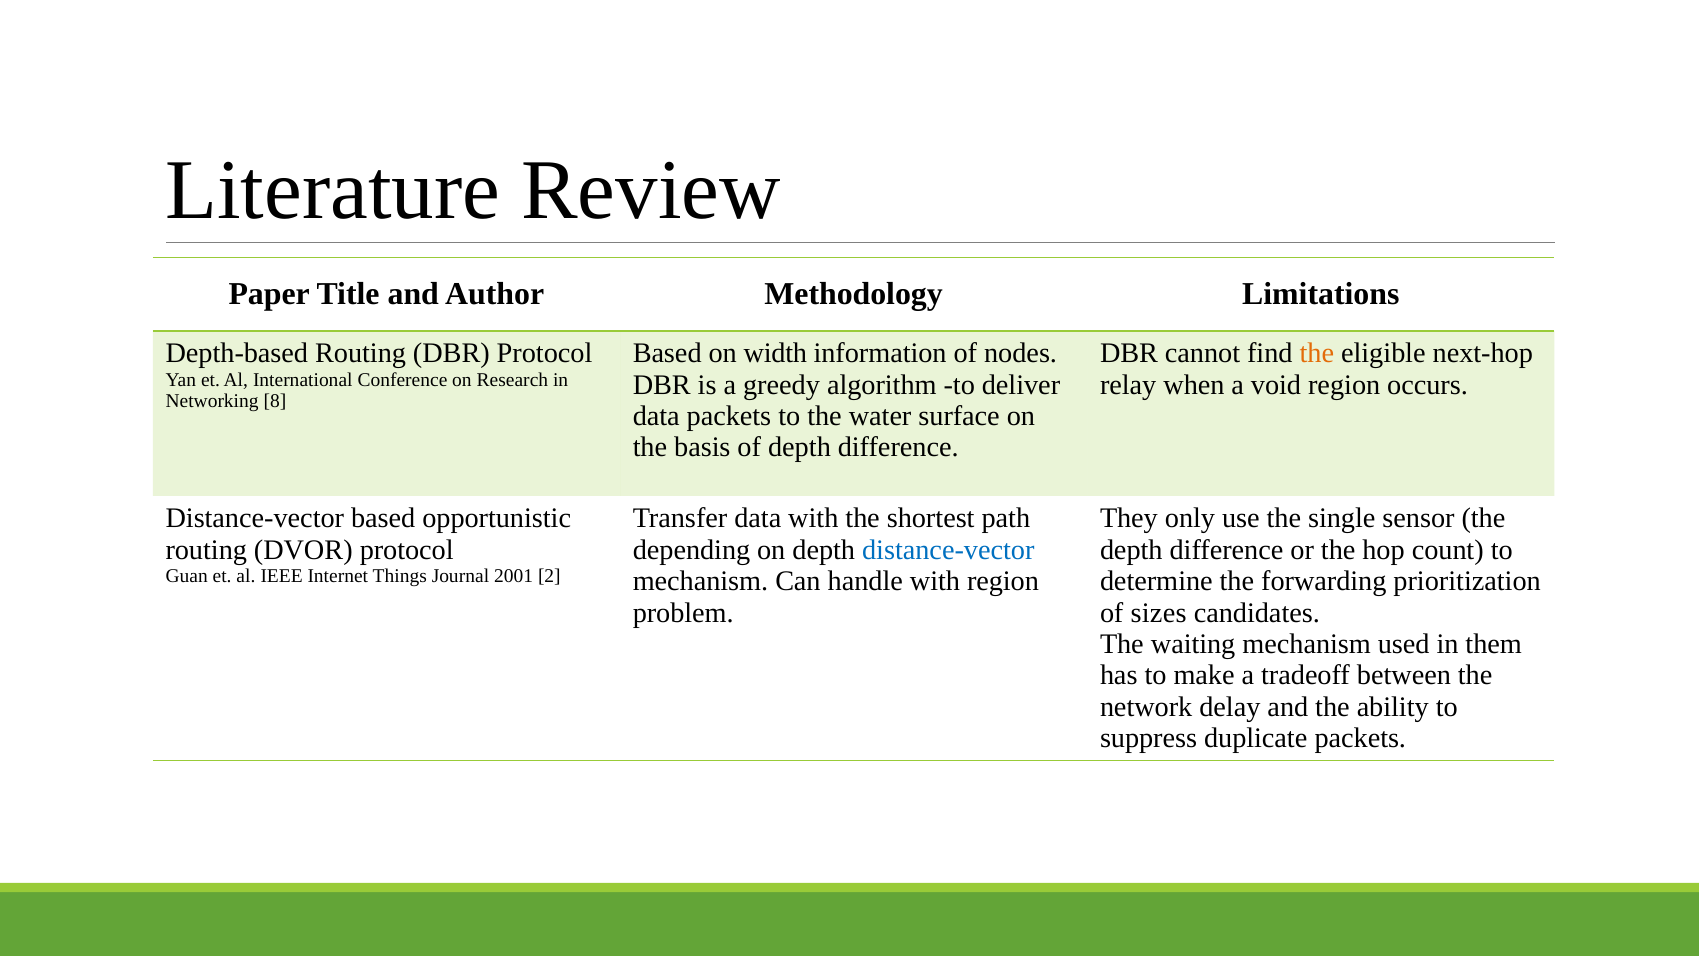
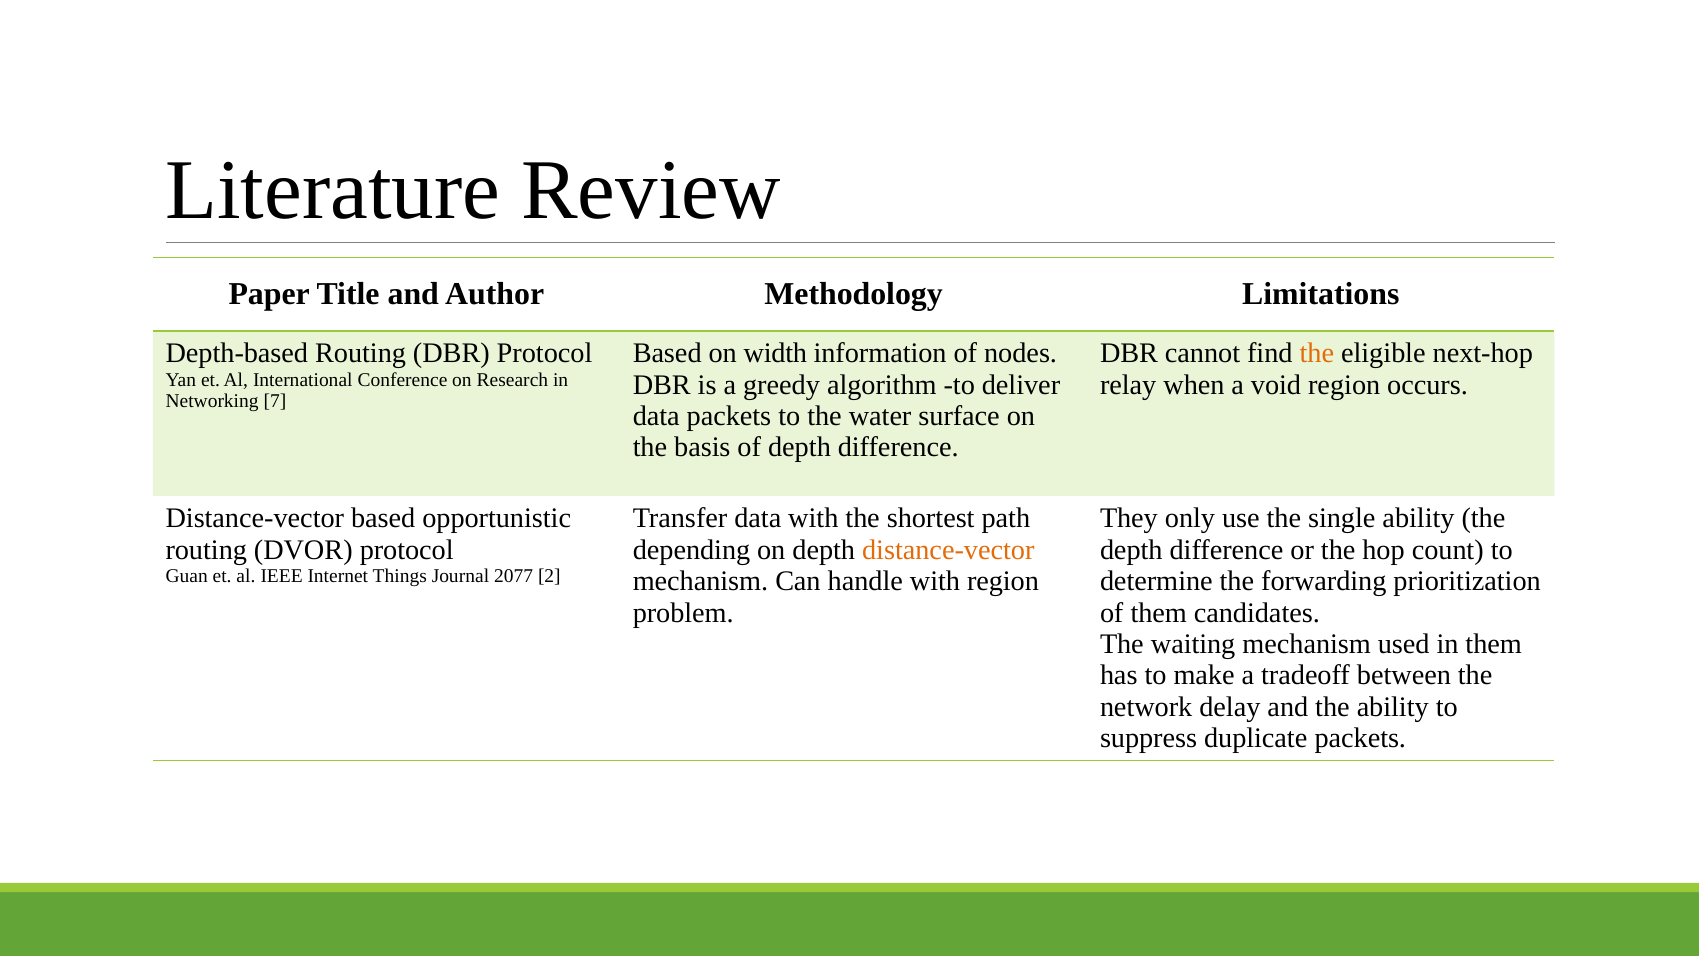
8: 8 -> 7
single sensor: sensor -> ability
distance-vector at (948, 550) colour: blue -> orange
2001: 2001 -> 2077
of sizes: sizes -> them
